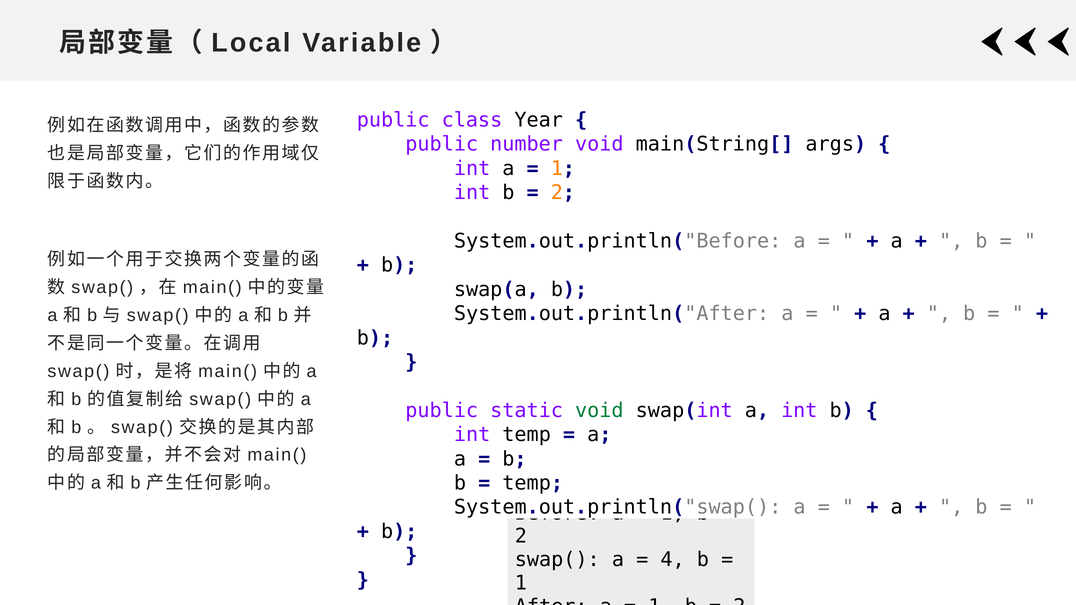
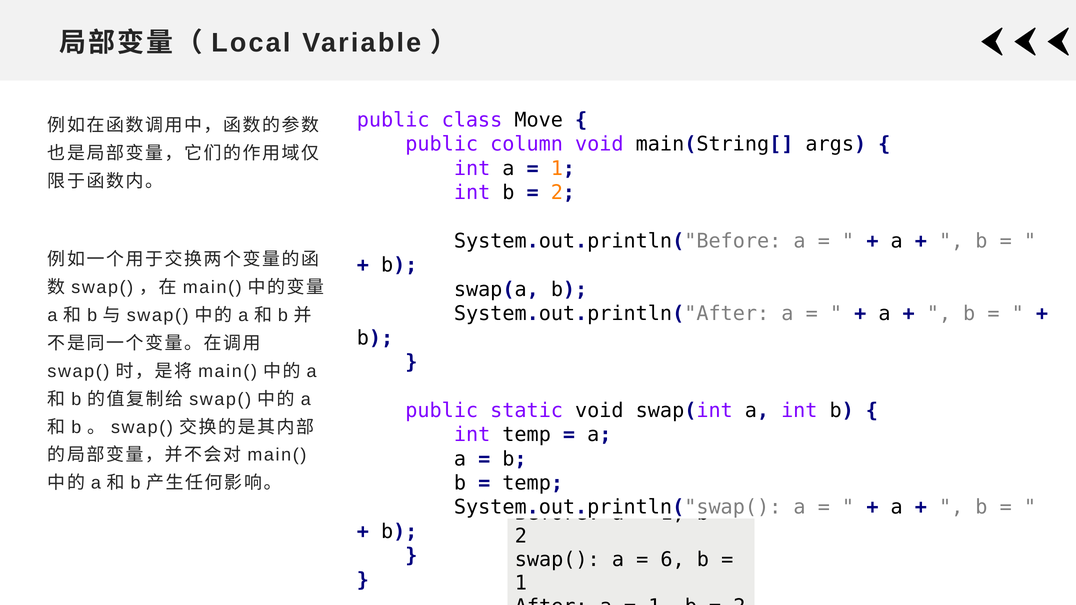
Year: Year -> Move
number: number -> column
void at (599, 411) colour: green -> black
4: 4 -> 6
